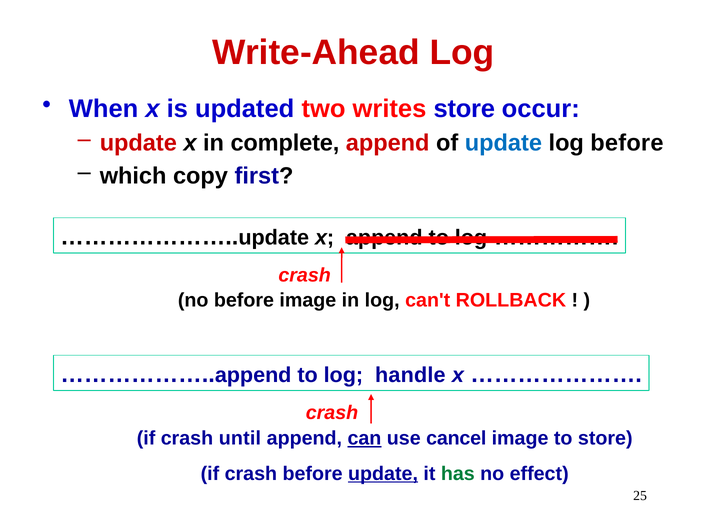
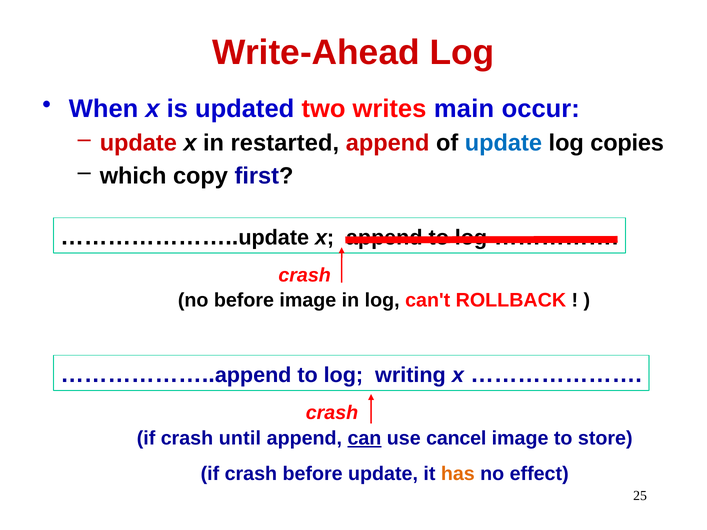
writes store: store -> main
complete: complete -> restarted
log before: before -> copies
handle: handle -> writing
update at (383, 474) underline: present -> none
has colour: green -> orange
